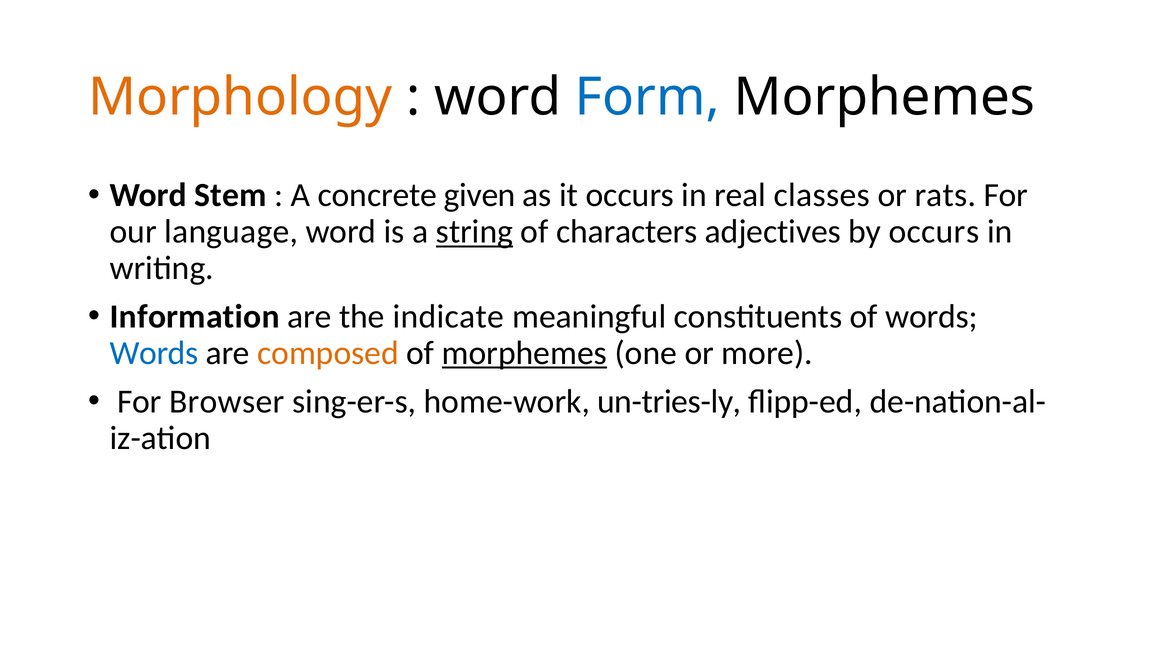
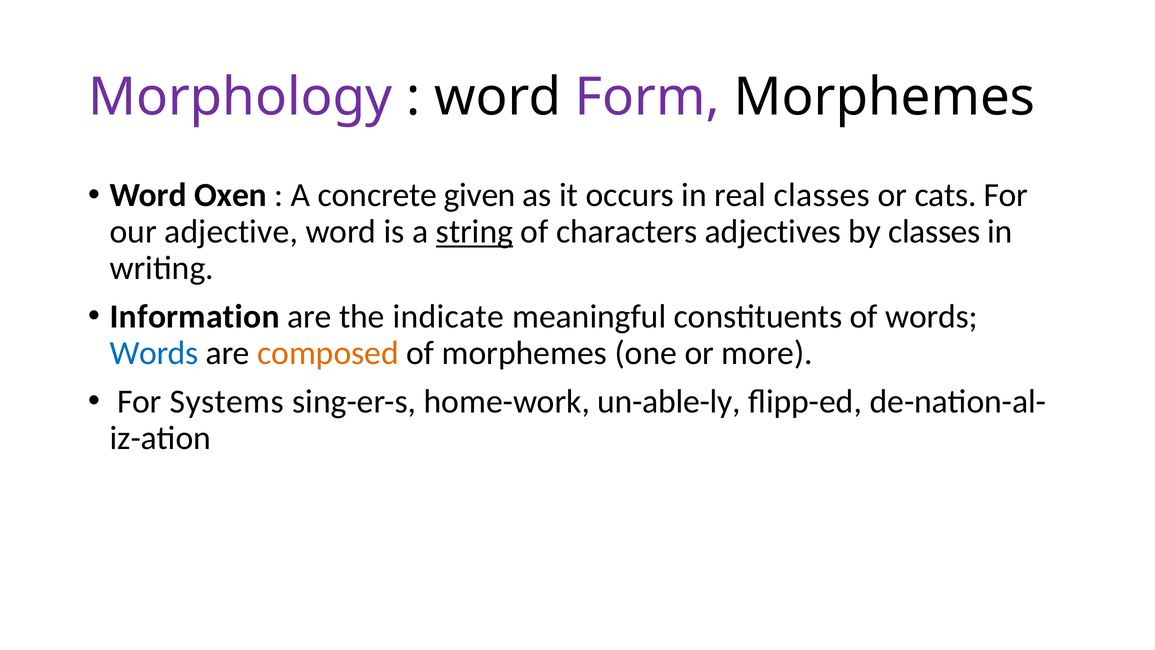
Morphology colour: orange -> purple
Form colour: blue -> purple
Stem: Stem -> Oxen
rats: rats -> cats
language: language -> adjective
by occurs: occurs -> classes
morphemes at (524, 353) underline: present -> none
Browser: Browser -> Systems
un-tries-ly: un-tries-ly -> un-able-ly
